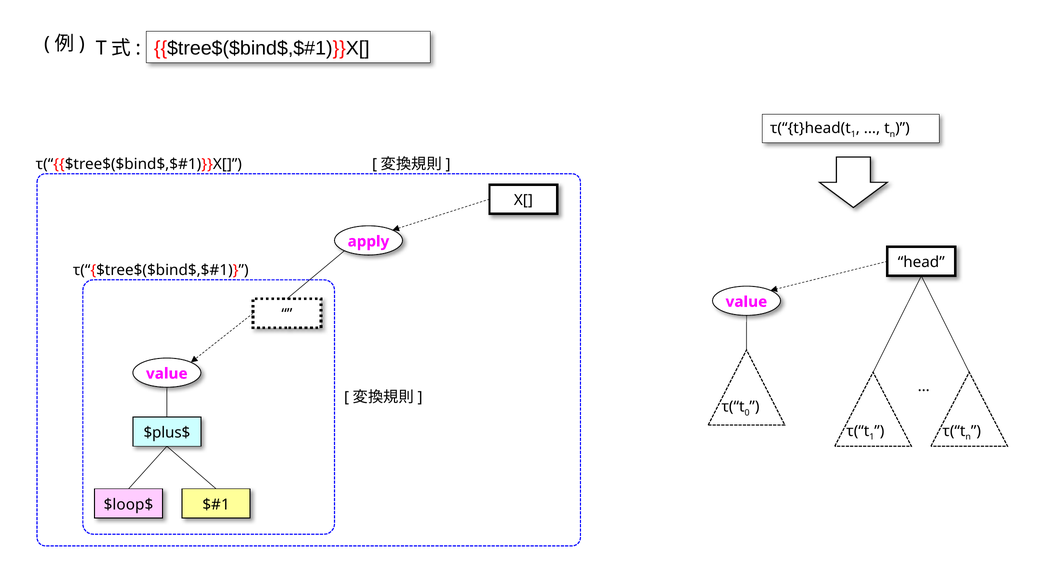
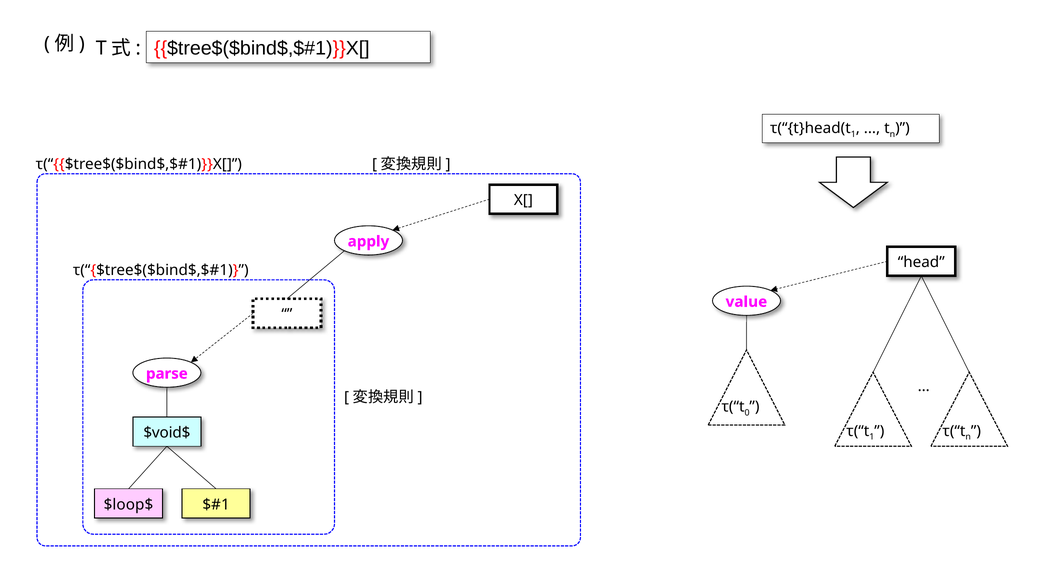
value at (167, 374): value -> parse
$plus$: $plus$ -> $void$
